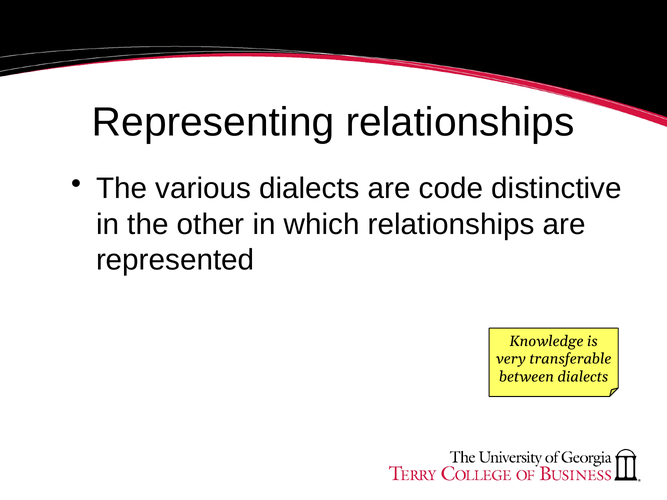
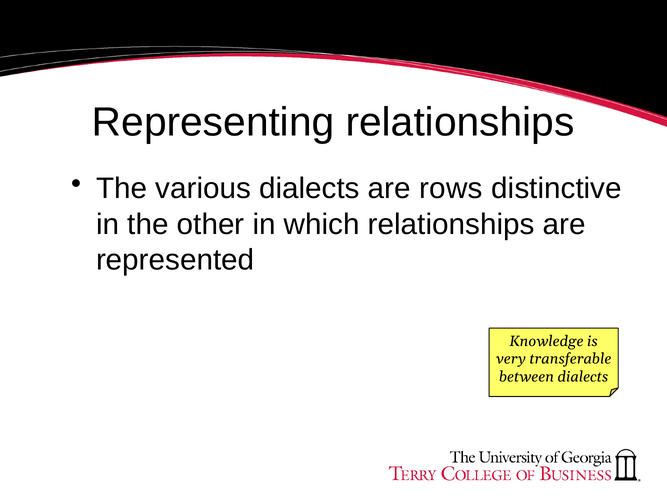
code: code -> rows
